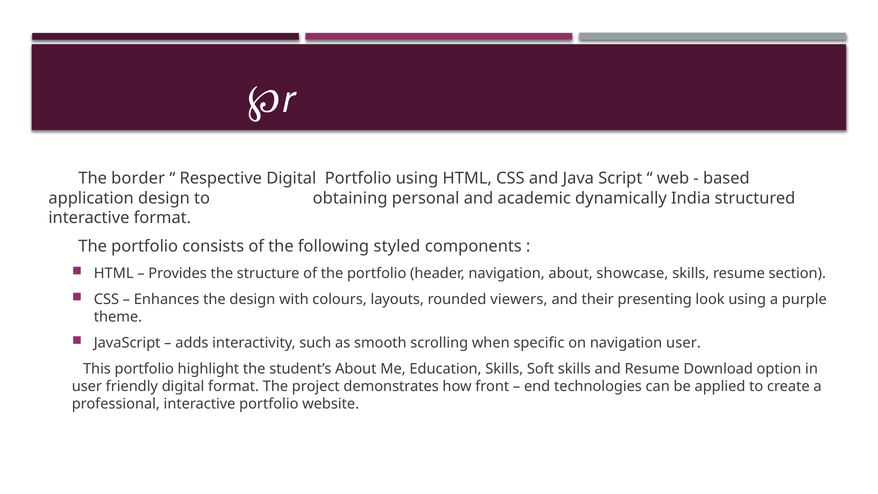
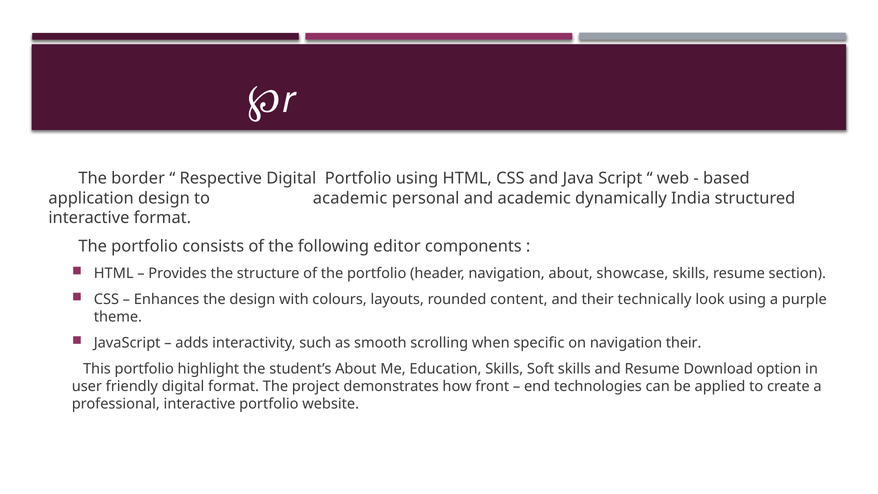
to obtaining: obtaining -> academic
styled: styled -> editor
viewers: viewers -> content
presenting: presenting -> technically
navigation user: user -> their
